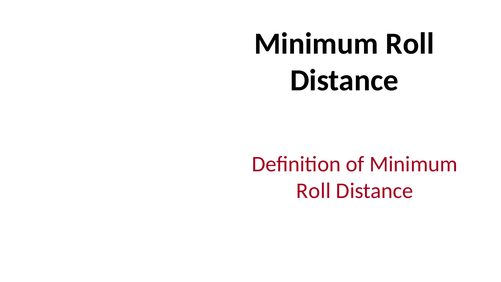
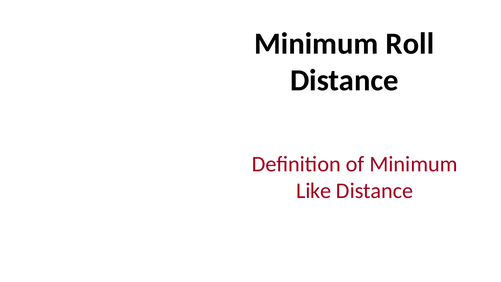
Roll at (314, 191): Roll -> Like
